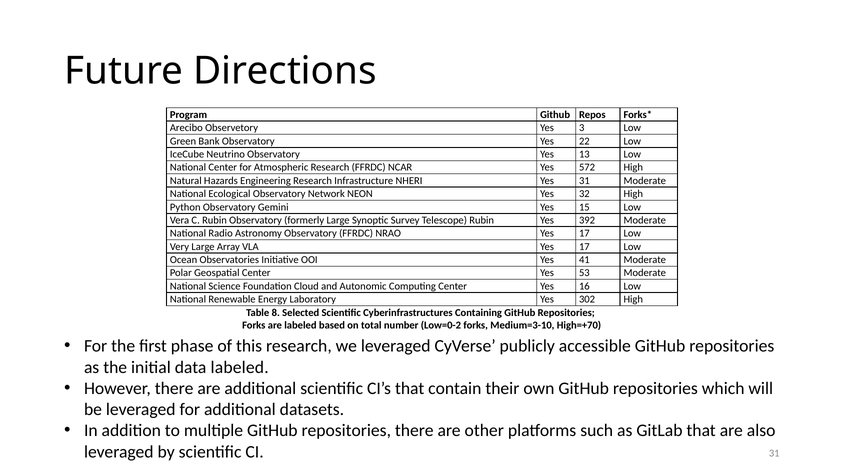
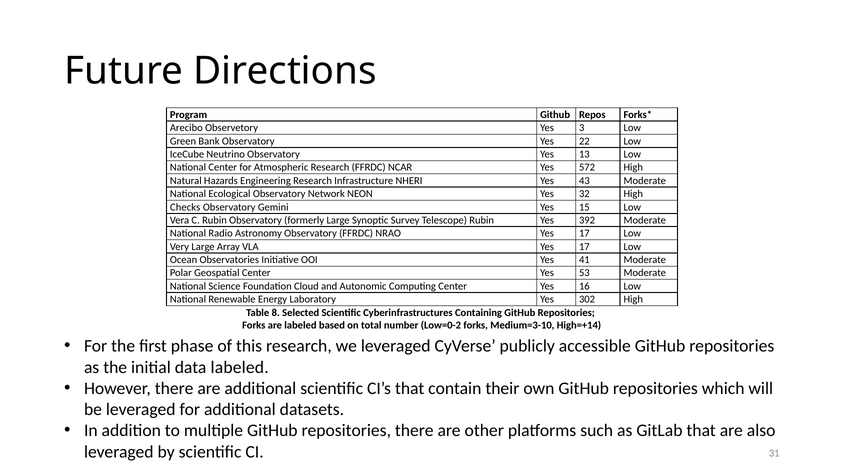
Yes 31: 31 -> 43
Python: Python -> Checks
High=+70: High=+70 -> High=+14
